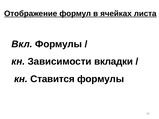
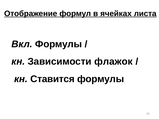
вкладки: вкладки -> флажок
